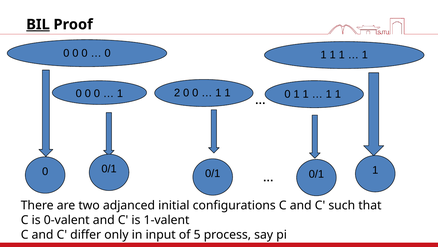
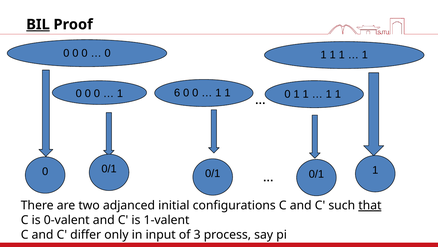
2: 2 -> 6
that underline: none -> present
5: 5 -> 3
